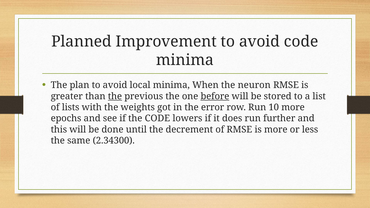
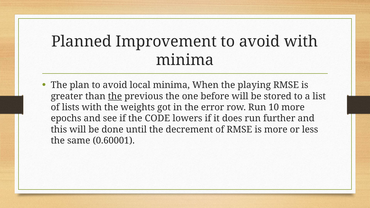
avoid code: code -> with
neuron: neuron -> playing
before underline: present -> none
2.34300: 2.34300 -> 0.60001
